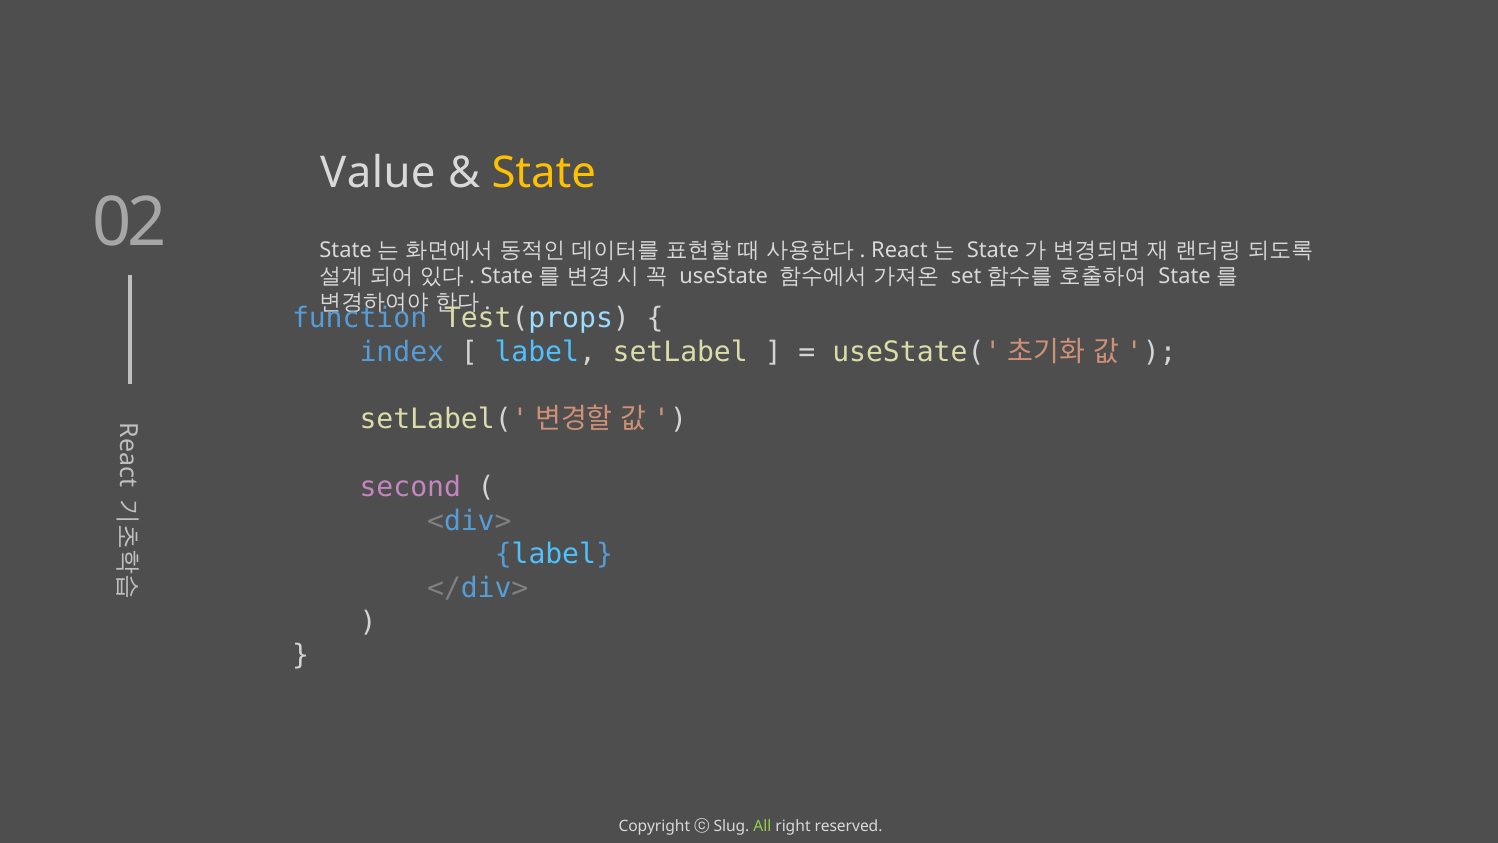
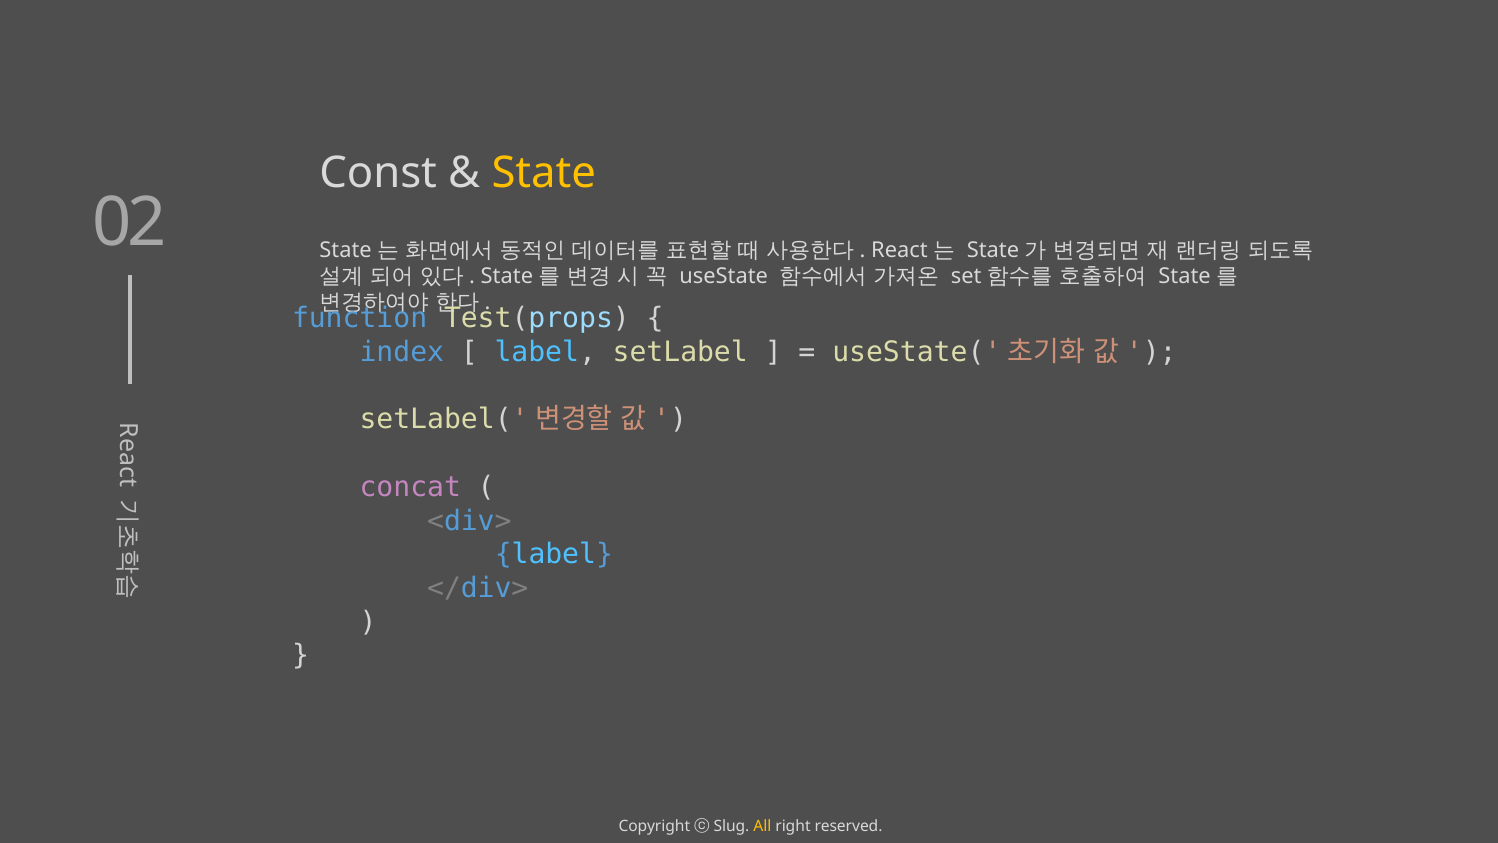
Value: Value -> Const
second: second -> concat
All colour: light green -> yellow
